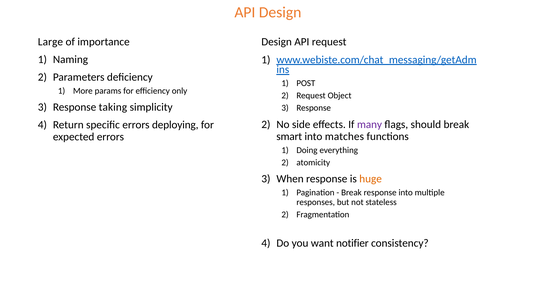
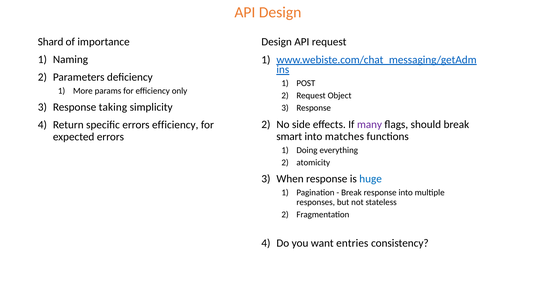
Large: Large -> Shard
errors deploying: deploying -> efficiency
huge colour: orange -> blue
notifier: notifier -> entries
